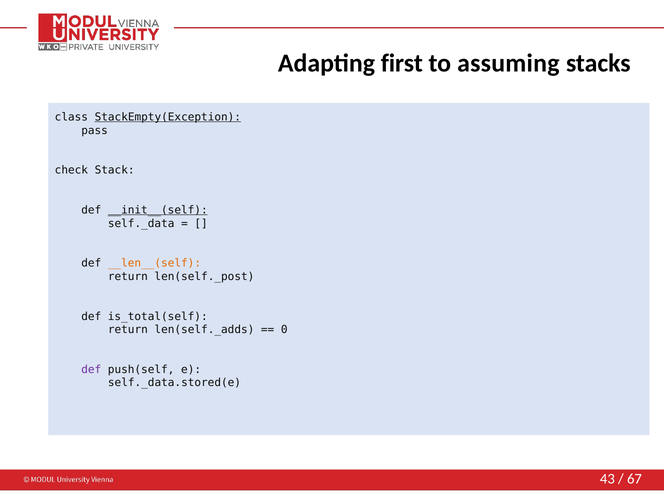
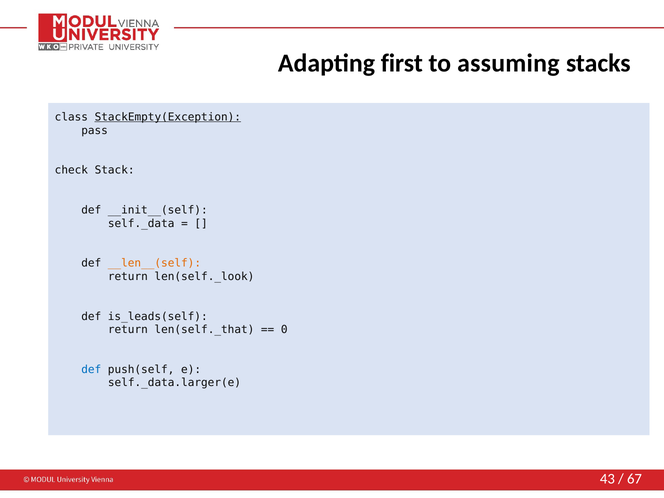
__init__(self underline: present -> none
len(self._post: len(self._post -> len(self._look
is_total(self: is_total(self -> is_leads(self
len(self._adds: len(self._adds -> len(self._that
def at (91, 369) colour: purple -> blue
self._data.stored(e: self._data.stored(e -> self._data.larger(e
